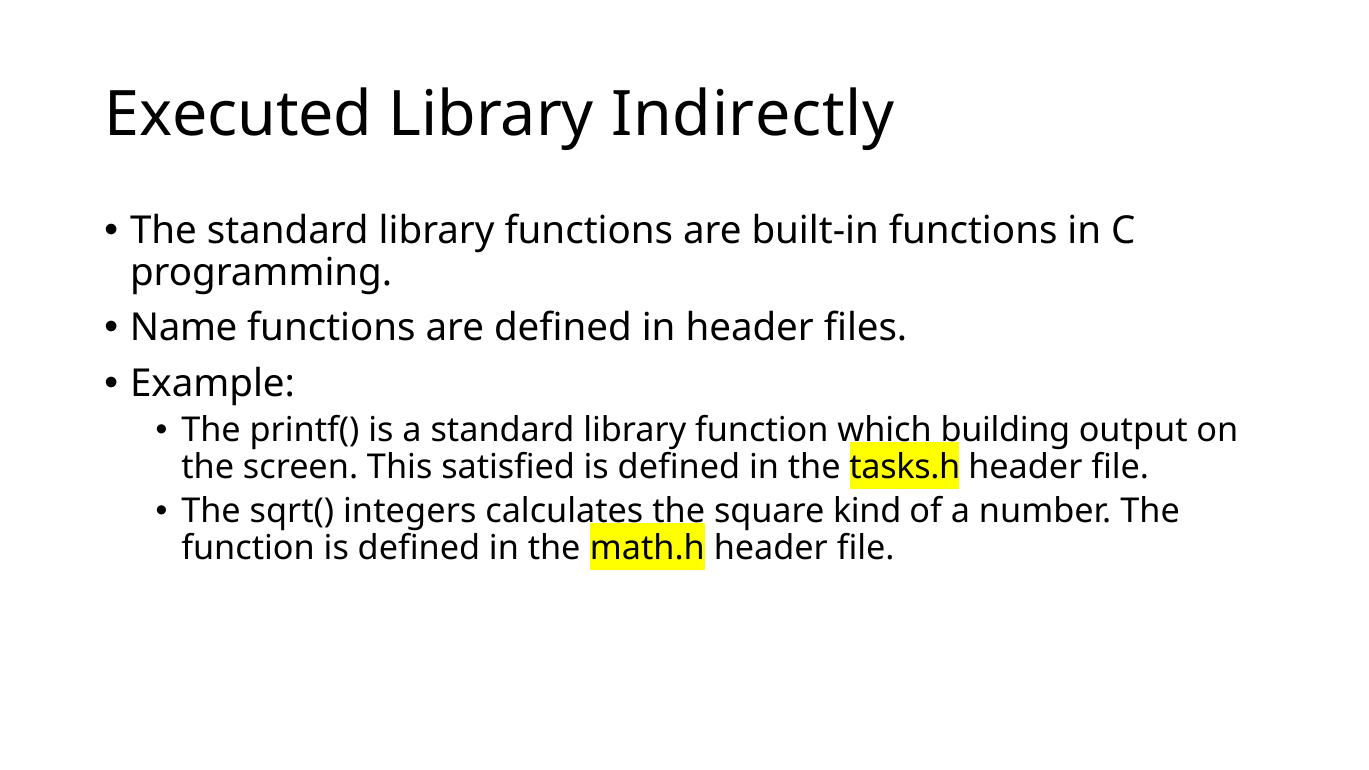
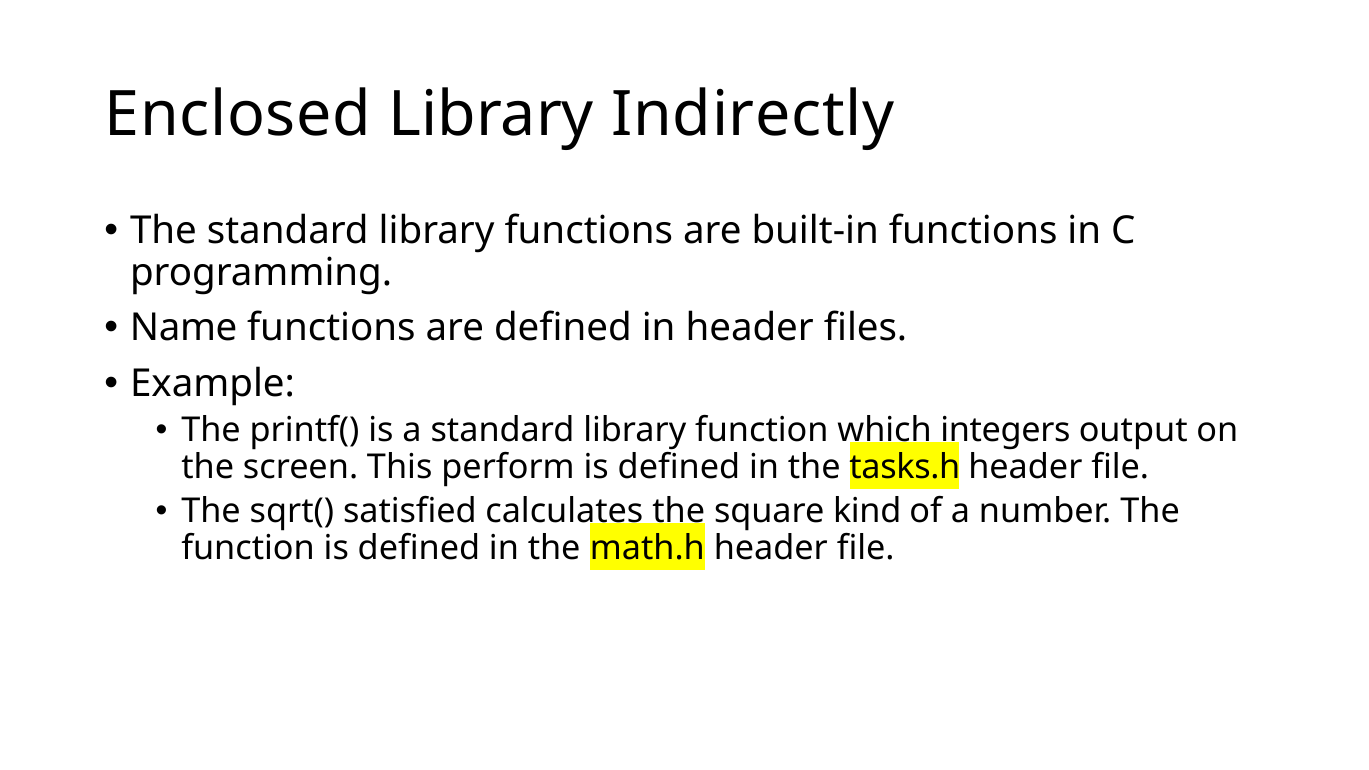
Executed: Executed -> Enclosed
building: building -> integers
satisfied: satisfied -> perform
integers: integers -> satisfied
